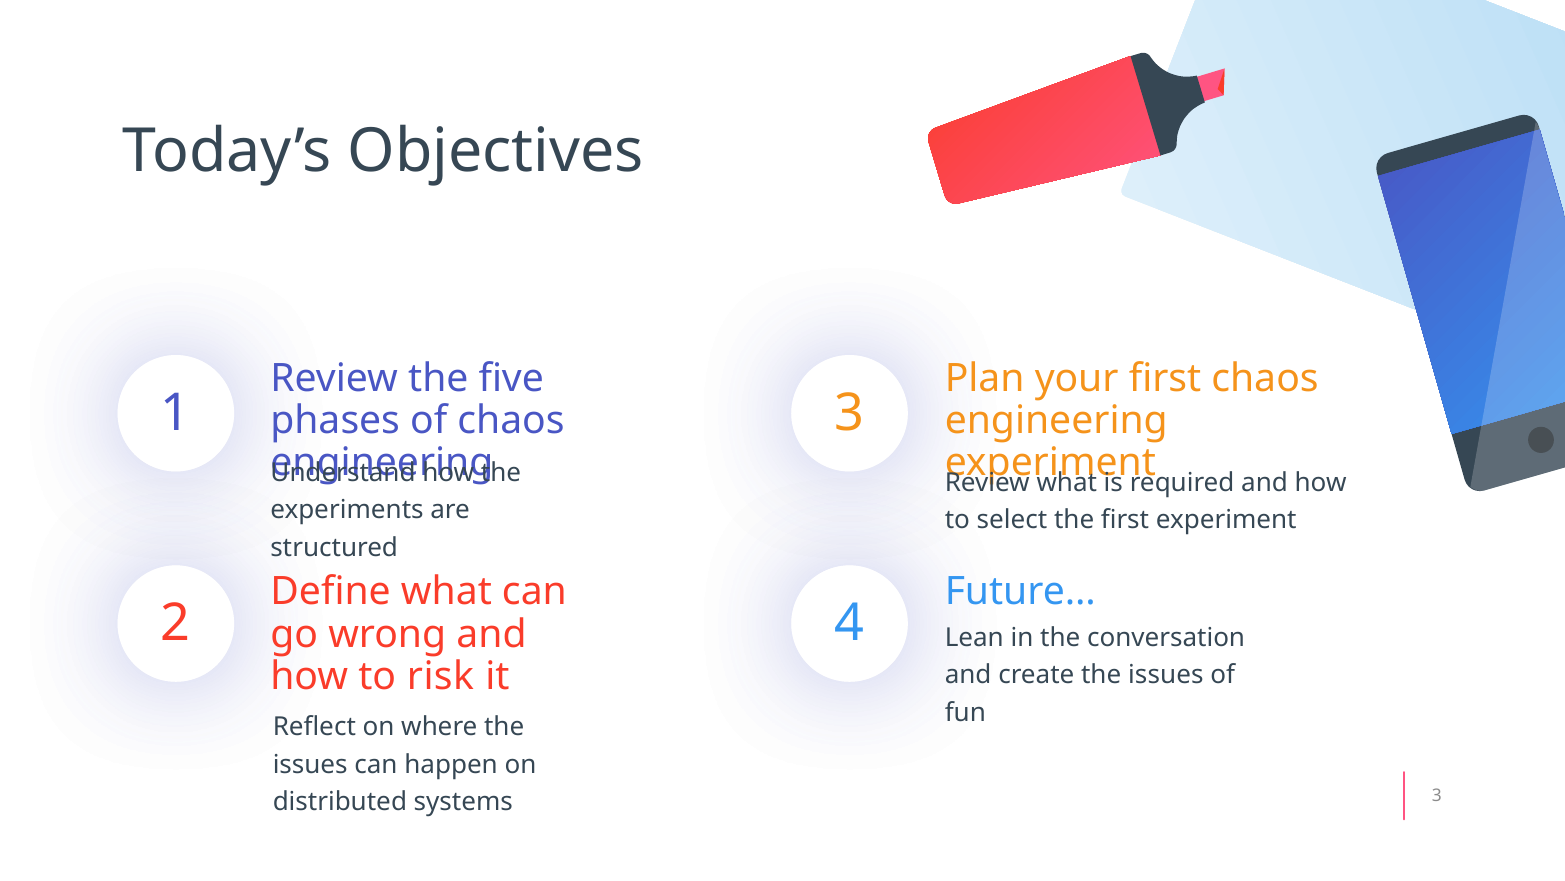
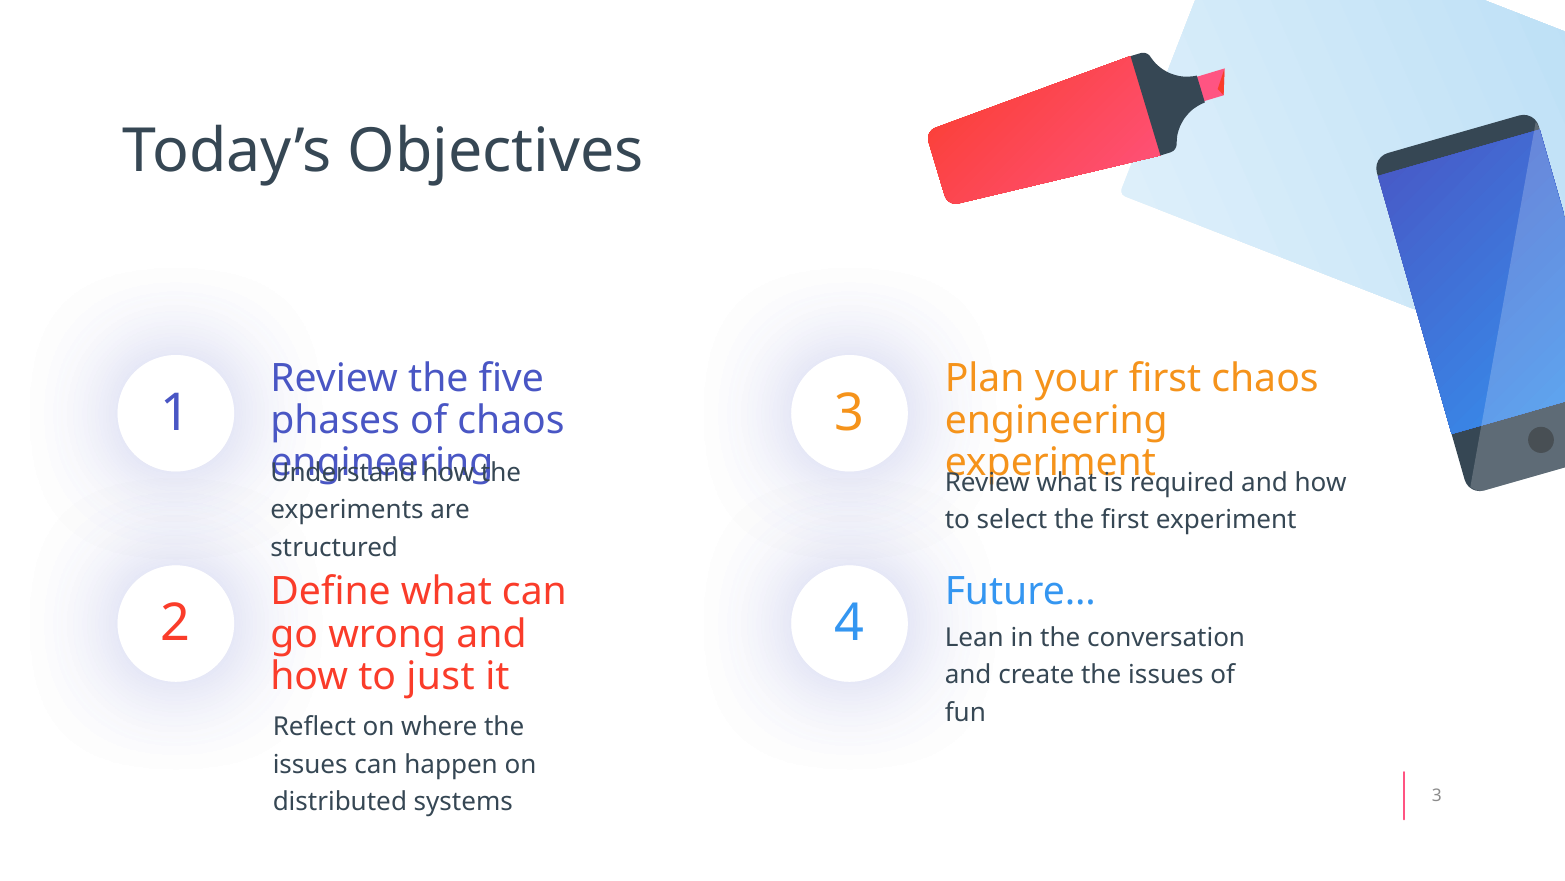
risk: risk -> just
